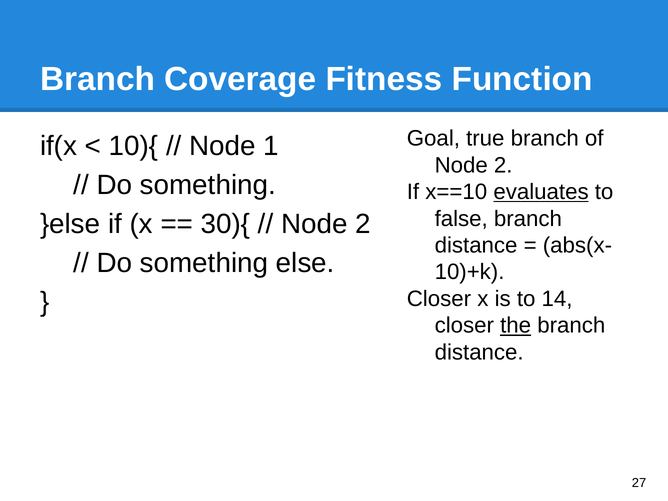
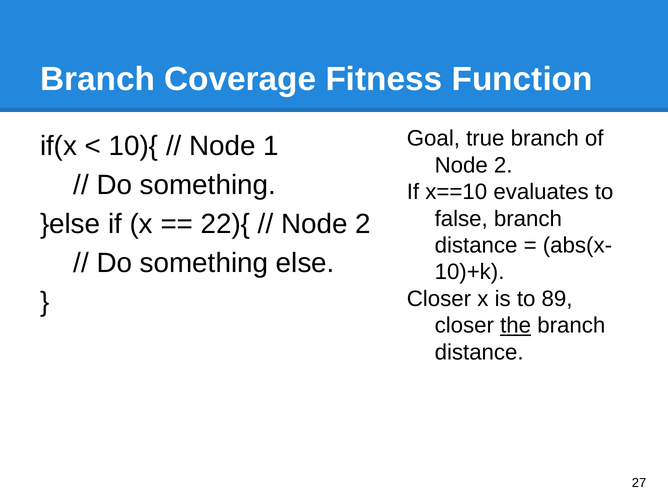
evaluates underline: present -> none
30){: 30){ -> 22){
14: 14 -> 89
